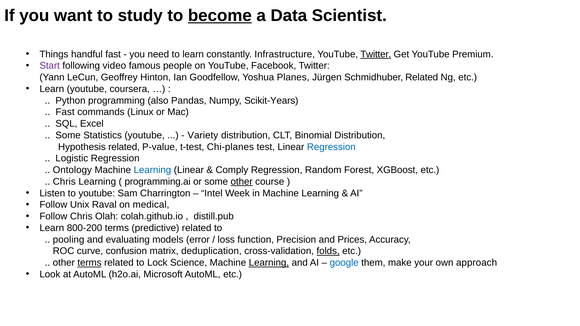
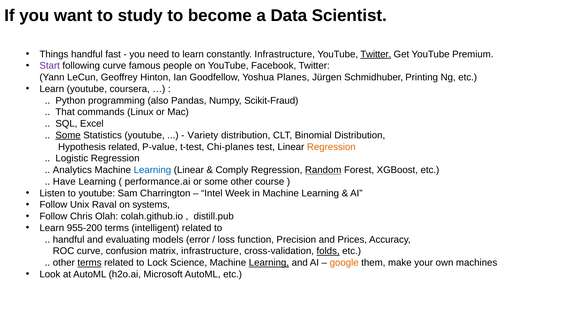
become underline: present -> none
following video: video -> curve
Schmidhuber Related: Related -> Printing
Scikit-Years: Scikit-Years -> Scikit-Fraud
Fast at (65, 112): Fast -> That
Some at (68, 135) underline: none -> present
Regression at (331, 147) colour: blue -> orange
Ontology: Ontology -> Analytics
Random underline: none -> present
Chris at (64, 182): Chris -> Have
programming.ai: programming.ai -> performance.ai
other at (242, 182) underline: present -> none
medical: medical -> systems
800-200: 800-200 -> 955-200
predictive: predictive -> intelligent
pooling at (69, 240): pooling -> handful
matrix deduplication: deduplication -> infrastructure
google colour: blue -> orange
approach: approach -> machines
